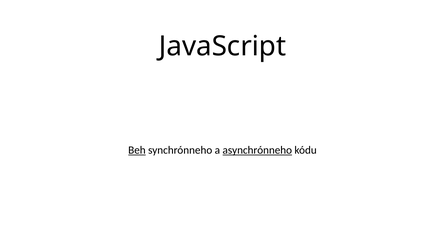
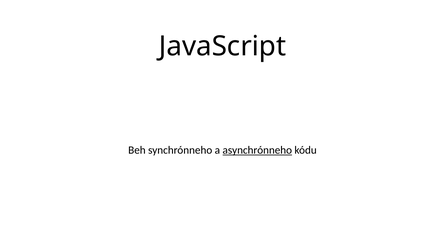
Beh underline: present -> none
